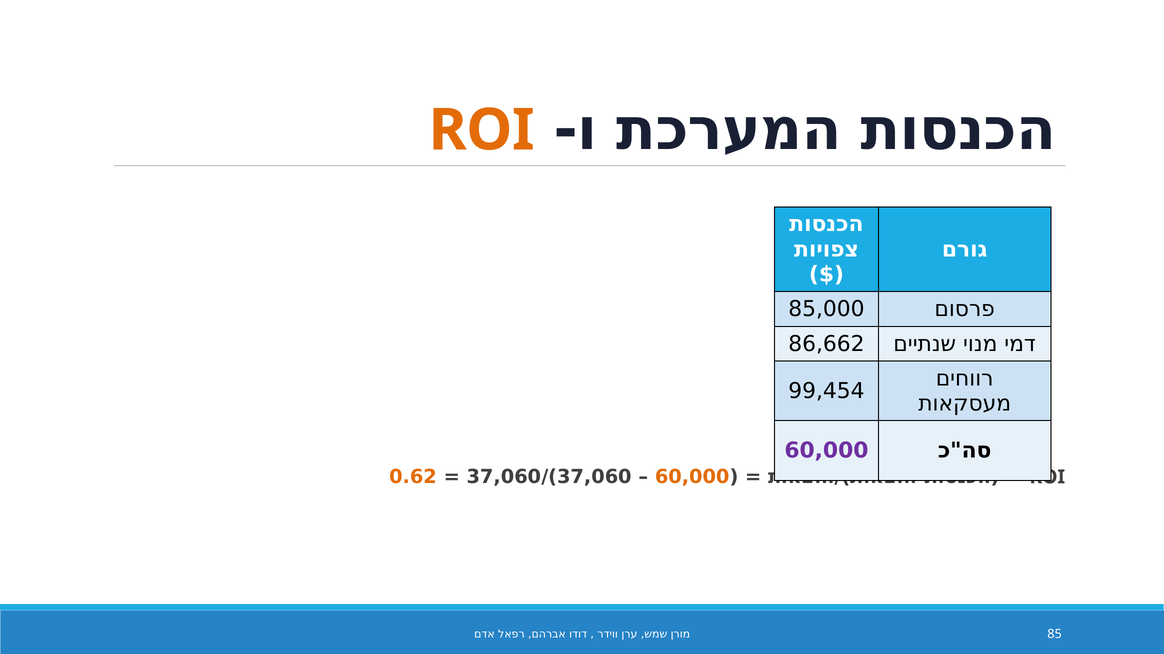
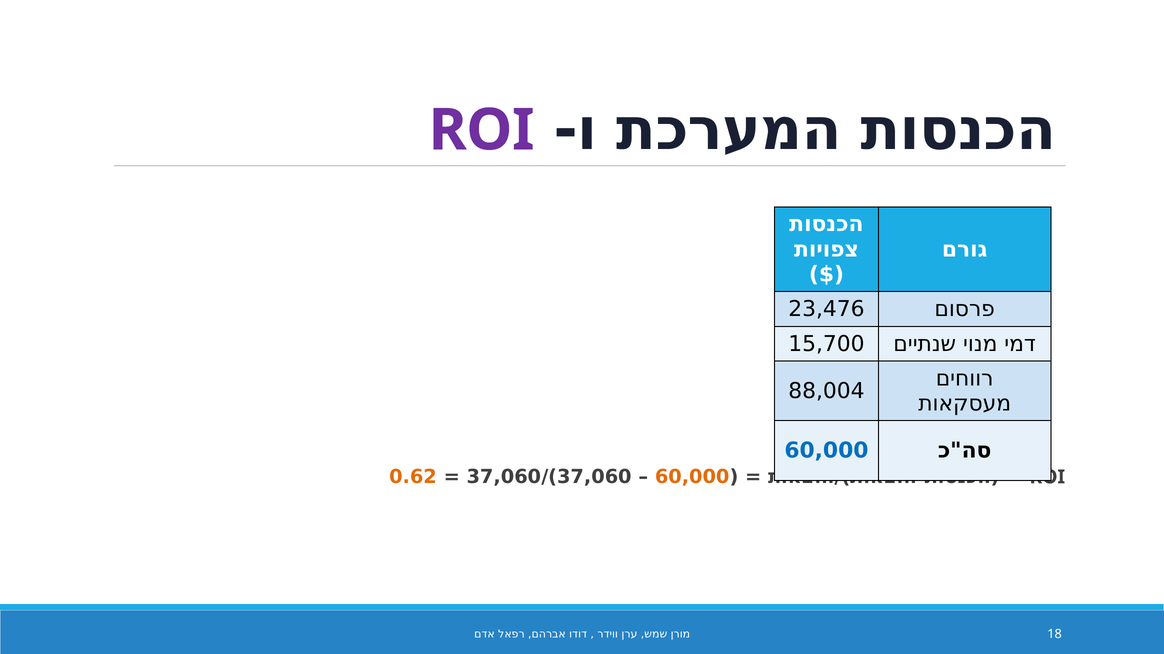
ROI at (482, 130) colour: orange -> purple
85,000: 85,000 -> 23,476
86,662: 86,662 -> 15,700
99,454: 99,454 -> 88,004
60,000 at (826, 451) colour: purple -> blue
85: 85 -> 18
